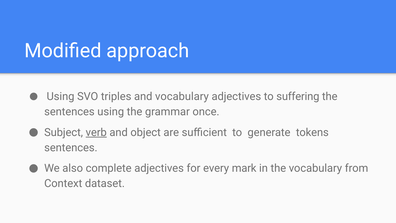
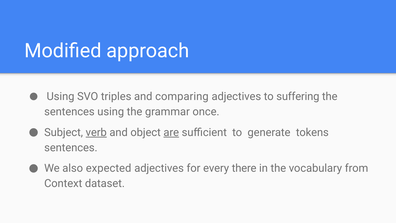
and vocabulary: vocabulary -> comparing
are underline: none -> present
complete: complete -> expected
mark: mark -> there
